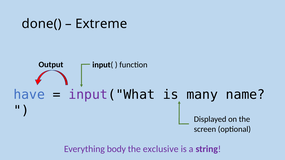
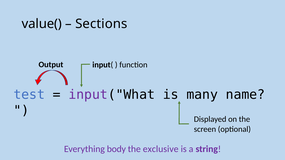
done(: done( -> value(
Extreme: Extreme -> Sections
have: have -> test
